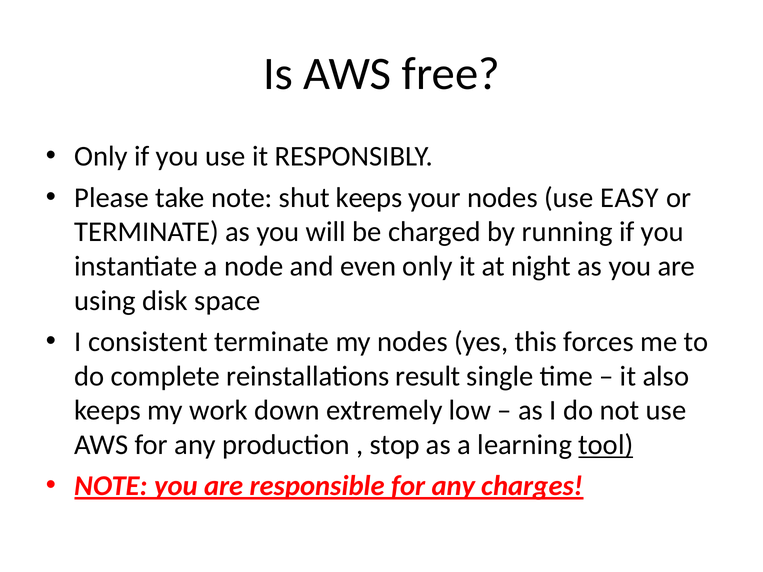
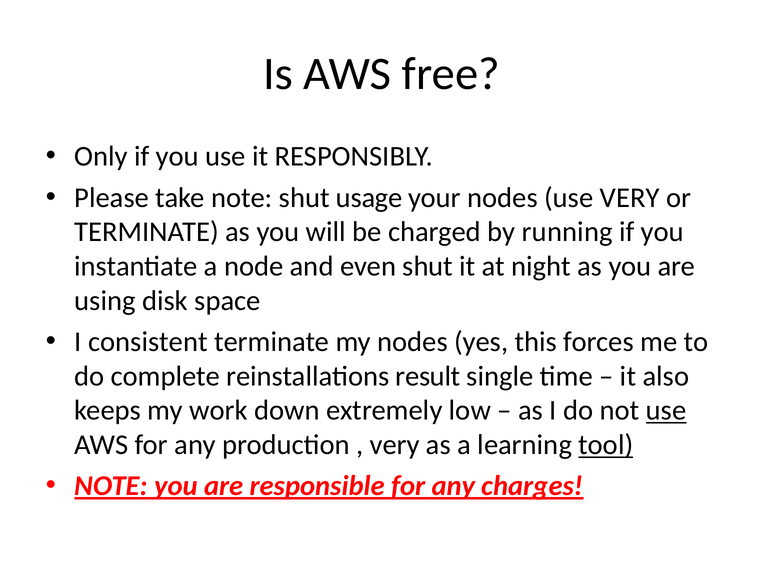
shut keeps: keeps -> usage
use EASY: EASY -> VERY
even only: only -> shut
use at (666, 411) underline: none -> present
stop at (395, 445): stop -> very
